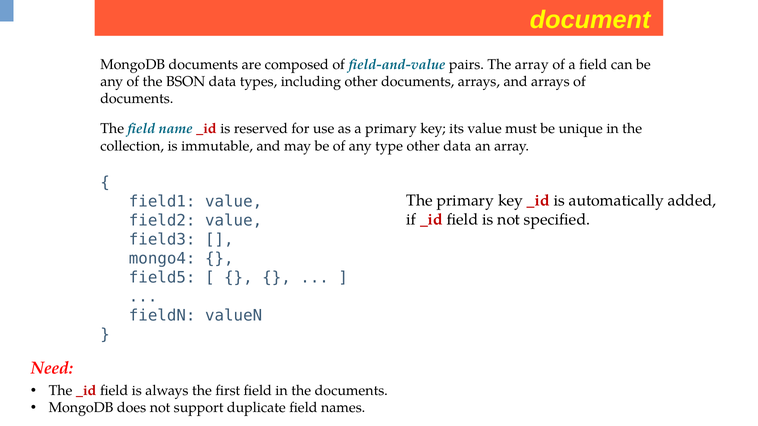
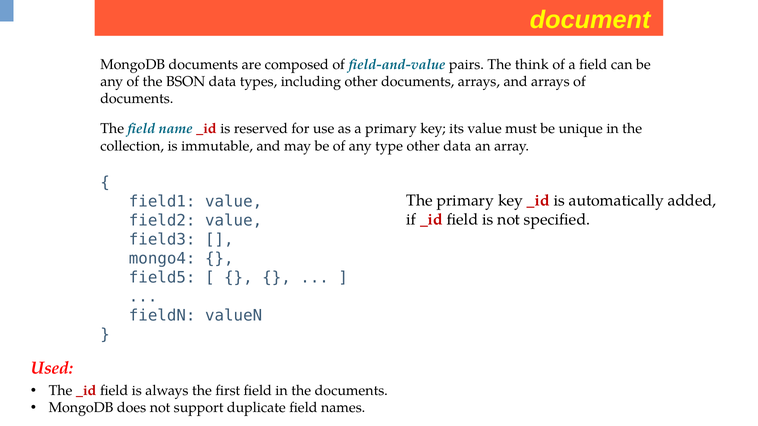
The array: array -> think
Need: Need -> Used
